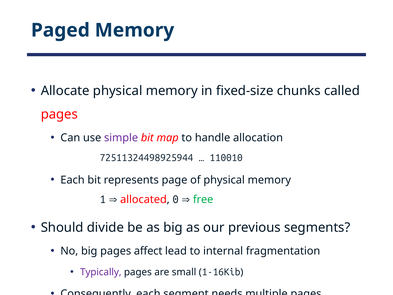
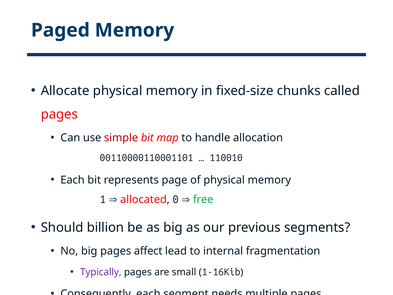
simple colour: purple -> red
72511324498925944: 72511324498925944 -> 00110000110001101
divide: divide -> billion
